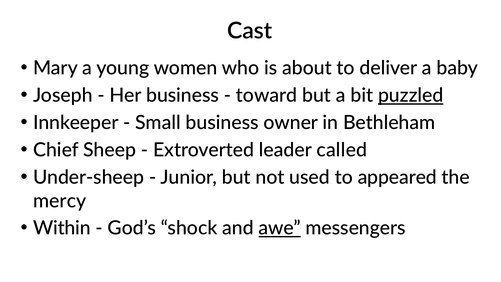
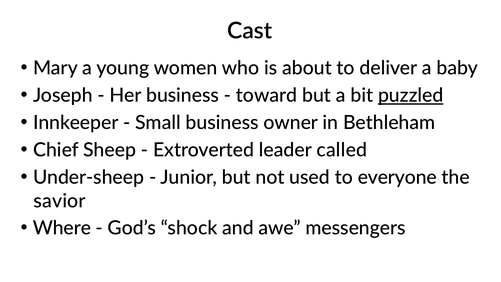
appeared: appeared -> everyone
mercy: mercy -> savior
Within: Within -> Where
awe underline: present -> none
